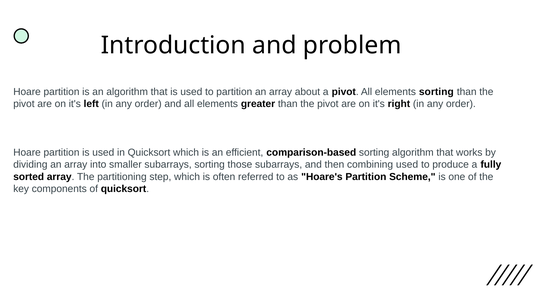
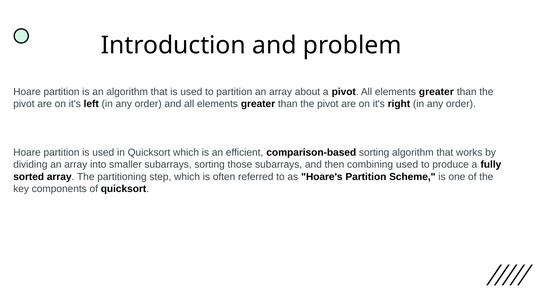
pivot All elements sorting: sorting -> greater
